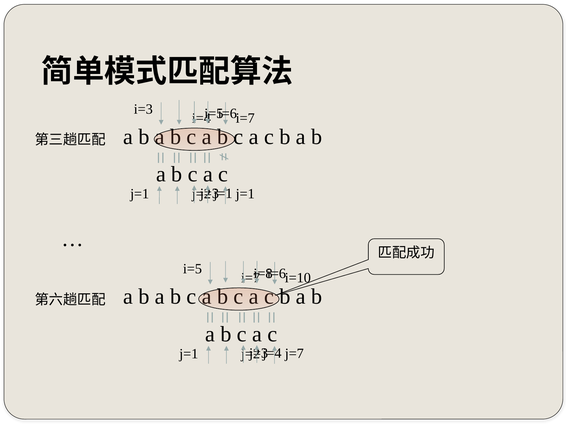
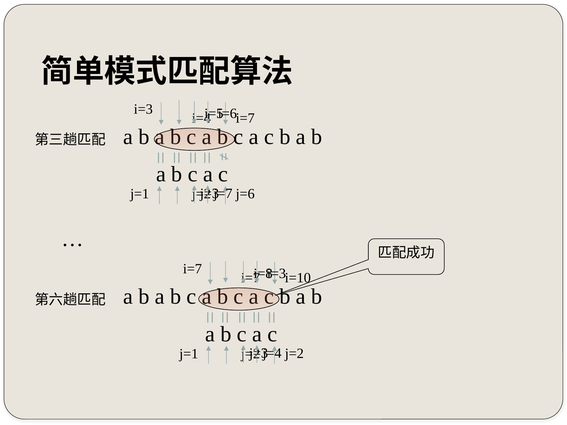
j=1 at (223, 194): j=1 -> j=7
j=1 at (245, 194): j=1 -> j=6
i=5 at (192, 269): i=5 -> i=7
i=6 at (277, 274): i=6 -> i=3
j=7 at (294, 354): j=7 -> j=2
